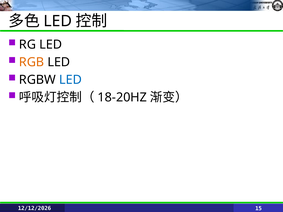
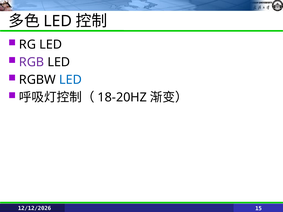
RGB colour: orange -> purple
